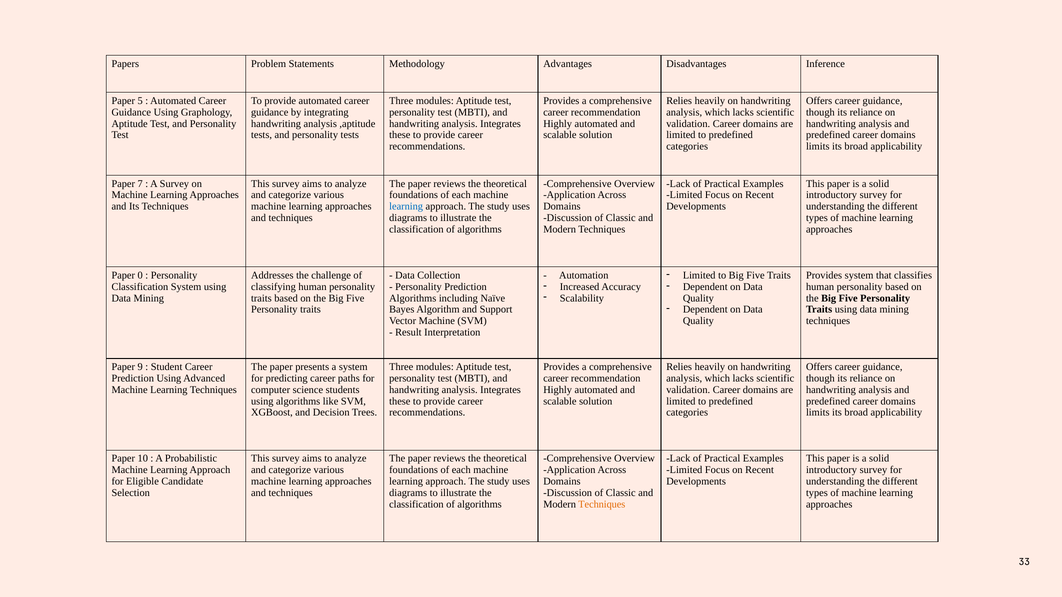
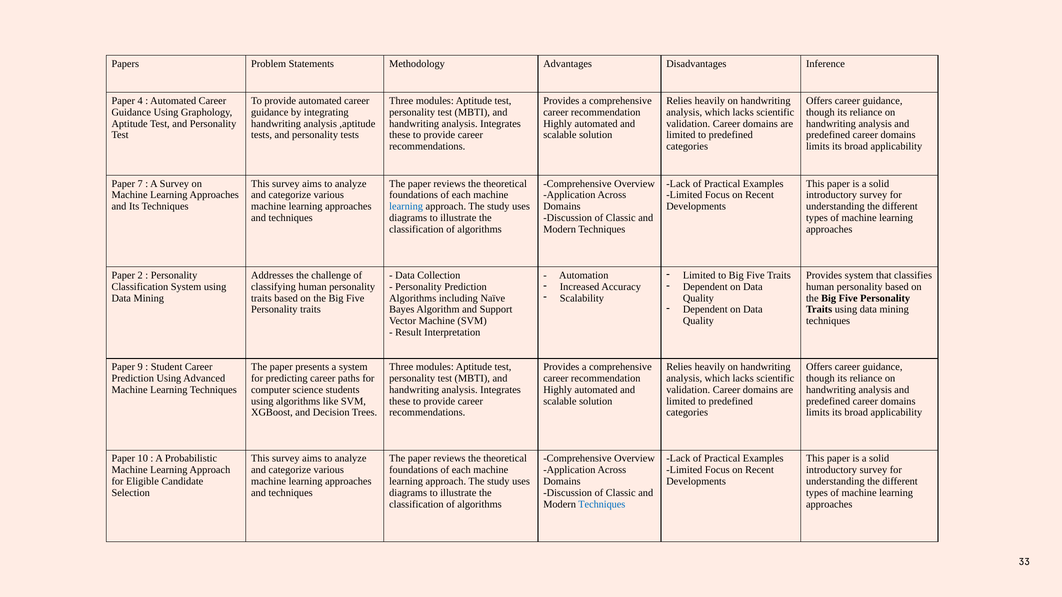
5: 5 -> 4
0: 0 -> 2
Techniques at (602, 504) colour: orange -> blue
